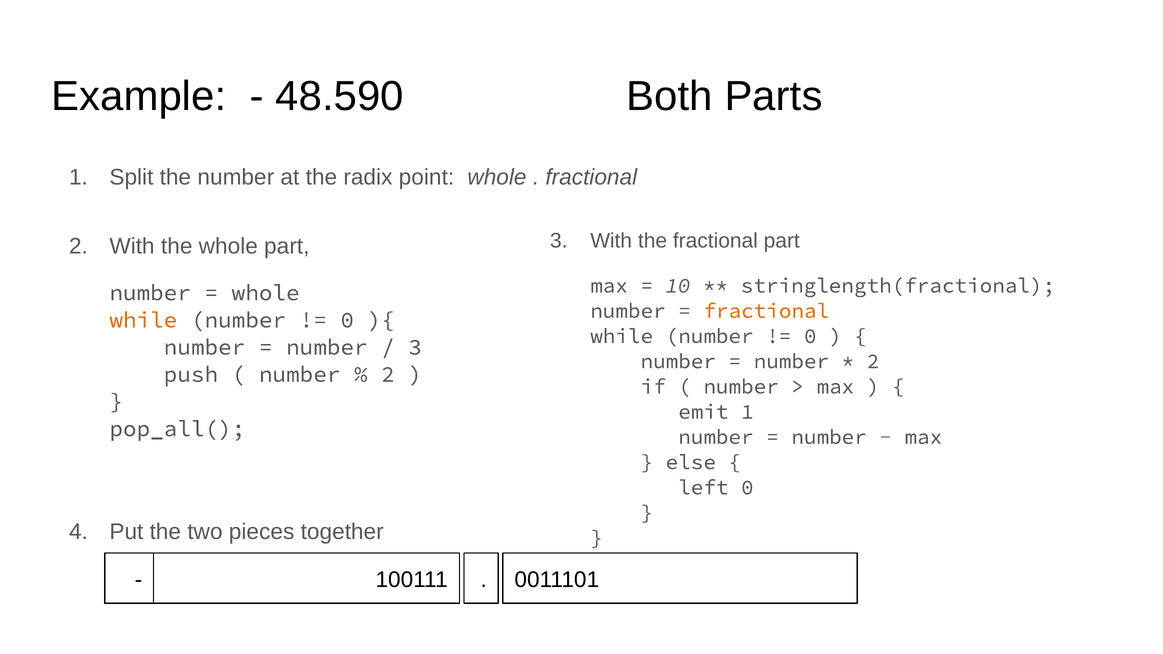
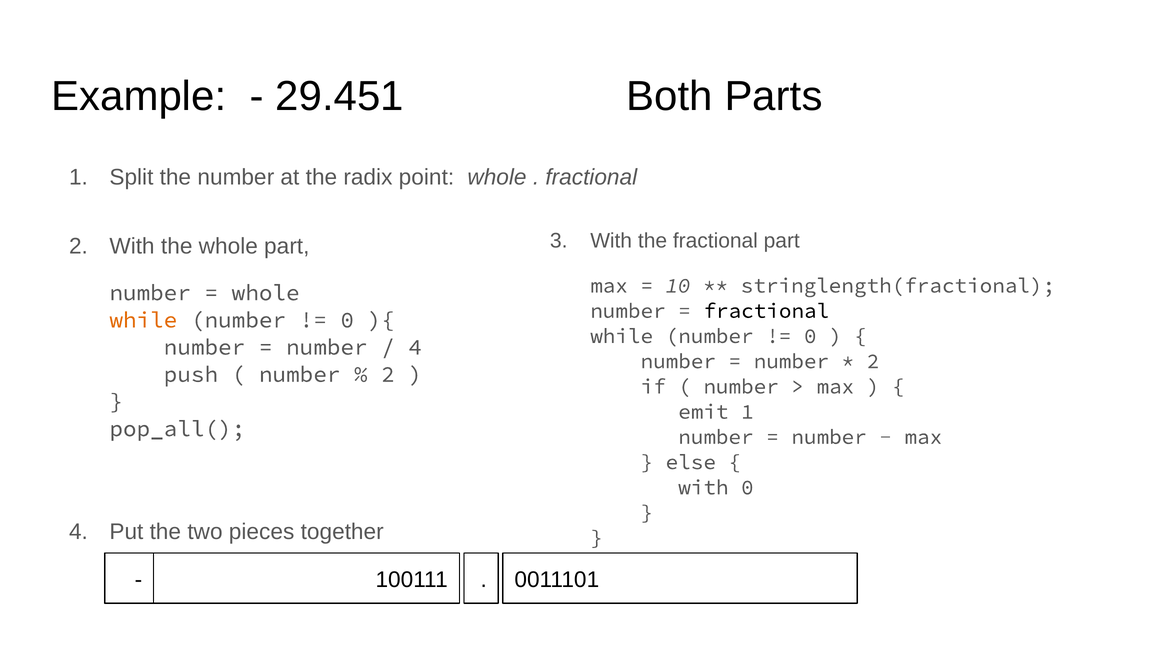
48.590: 48.590 -> 29.451
fractional at (766, 311) colour: orange -> black
3 at (415, 347): 3 -> 4
left at (703, 488): left -> with
